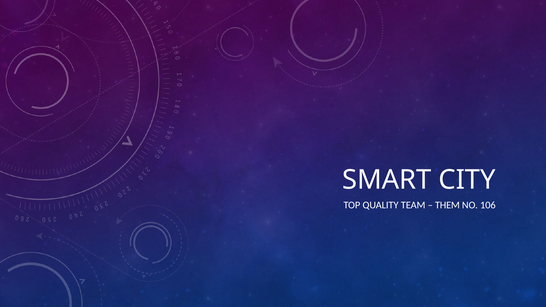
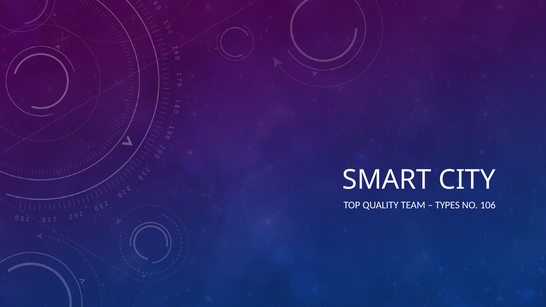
THEM: THEM -> TYPES
